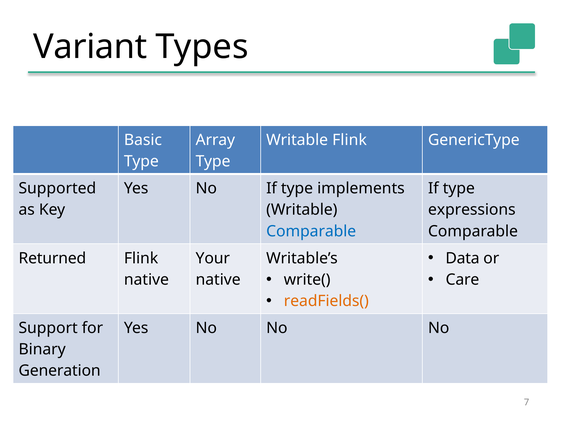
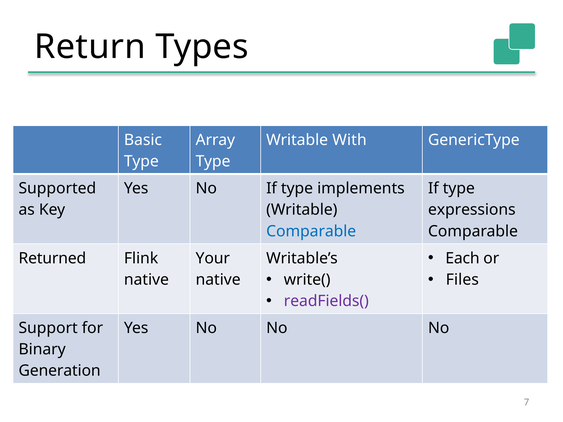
Variant: Variant -> Return
Writable Flink: Flink -> With
Data: Data -> Each
Care: Care -> Files
readFields( colour: orange -> purple
